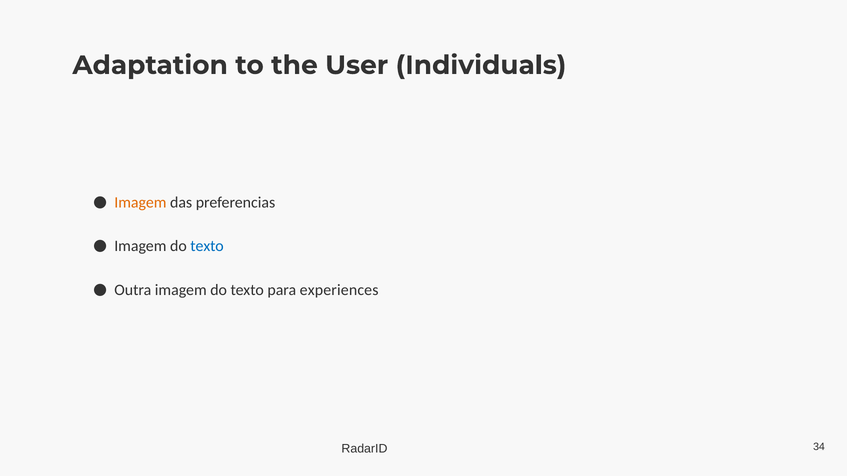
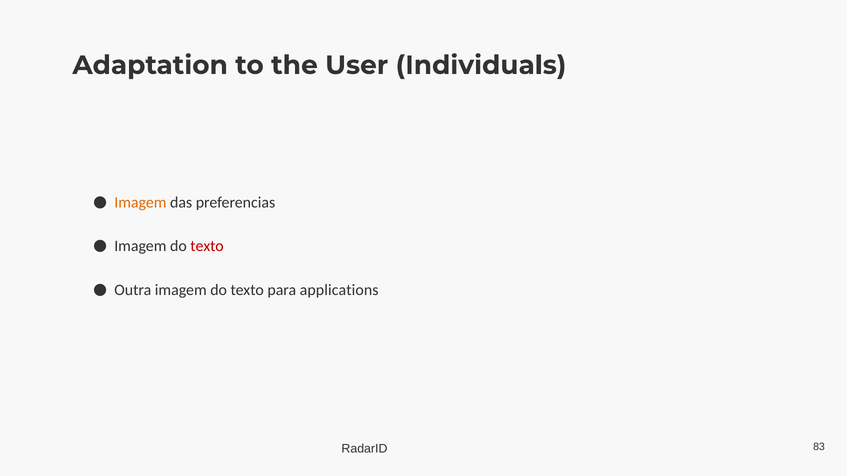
texto at (207, 247) colour: blue -> red
experiences: experiences -> applications
34: 34 -> 83
